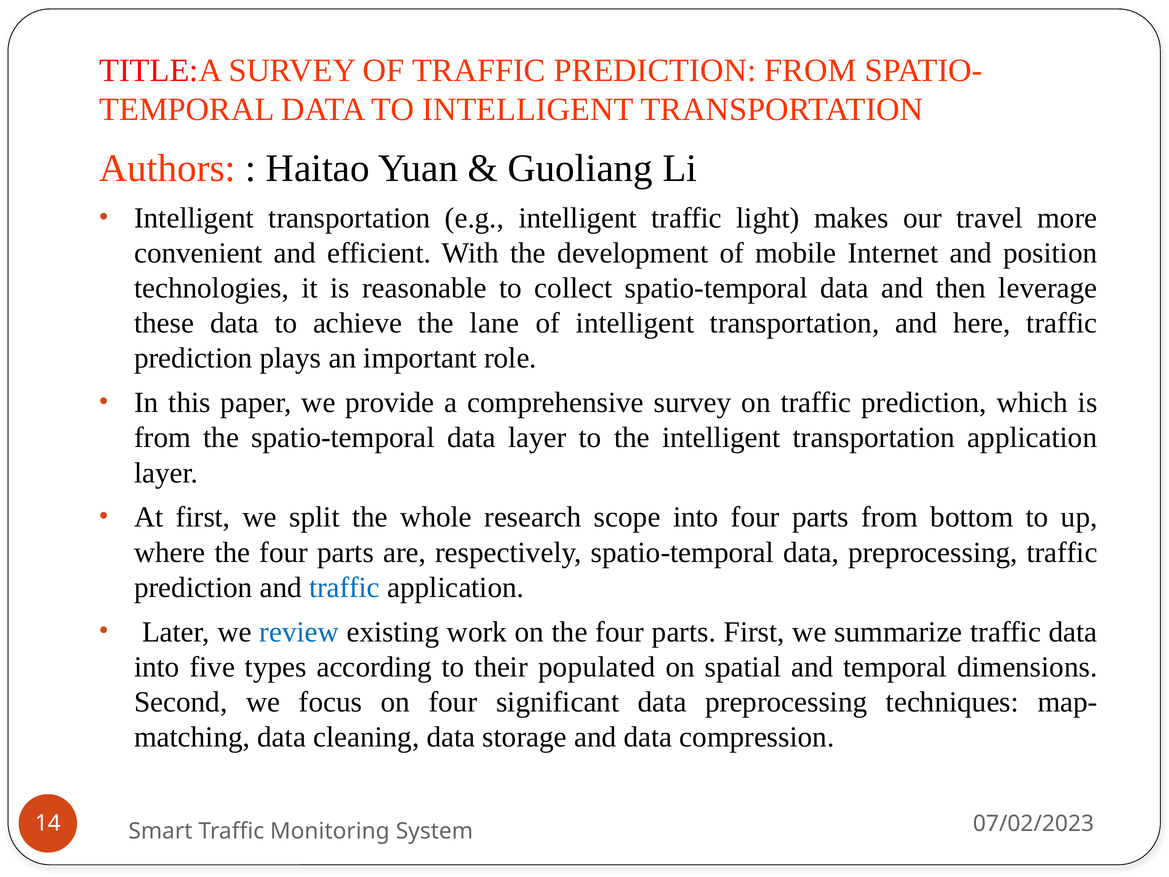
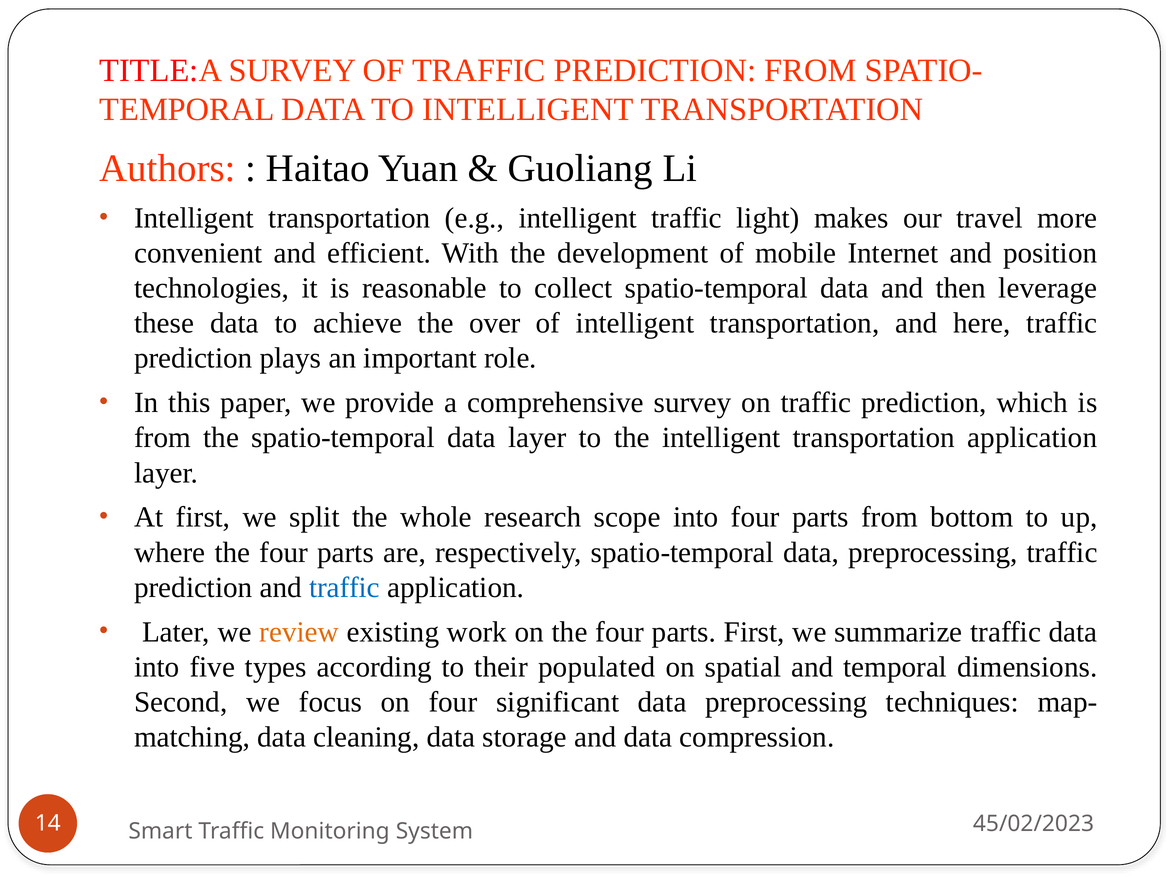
lane: lane -> over
review colour: blue -> orange
07/02/2023: 07/02/2023 -> 45/02/2023
